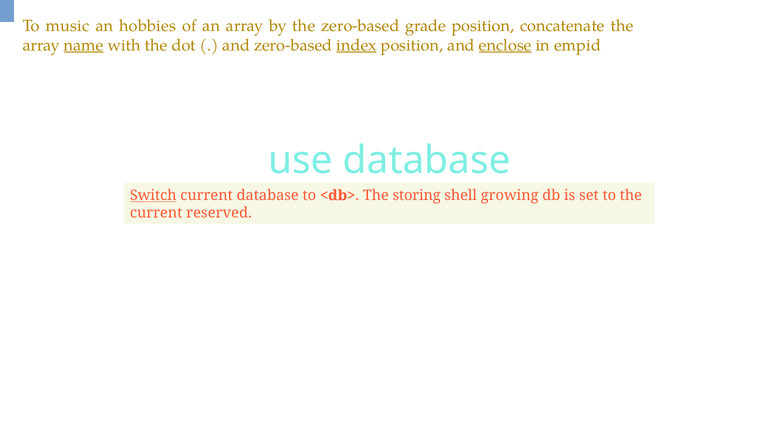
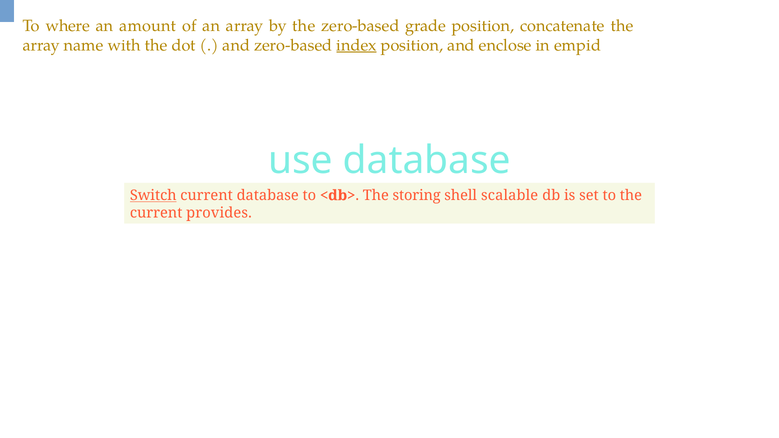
music: music -> where
hobbies: hobbies -> amount
name underline: present -> none
enclose underline: present -> none
growing: growing -> scalable
reserved: reserved -> provides
